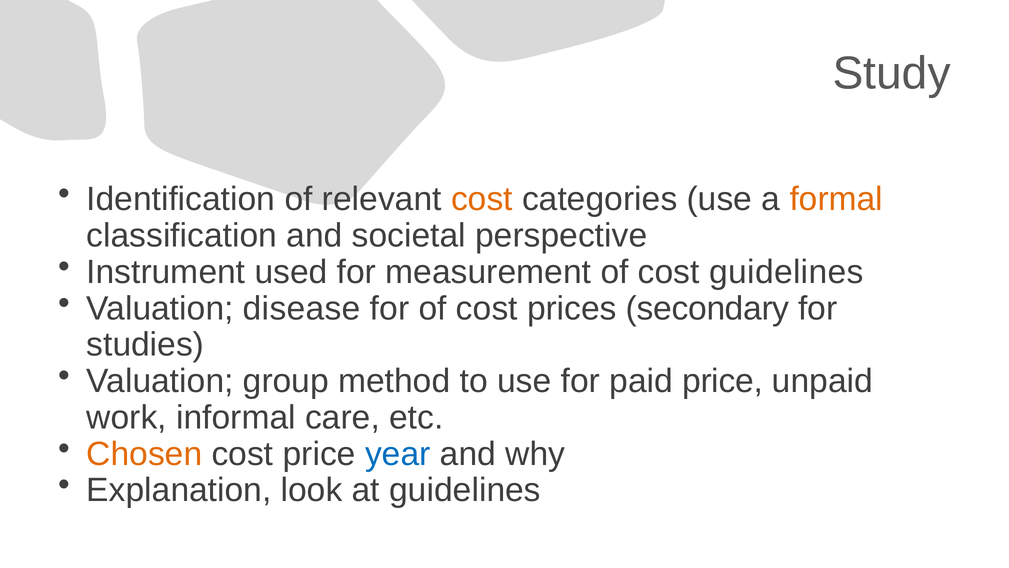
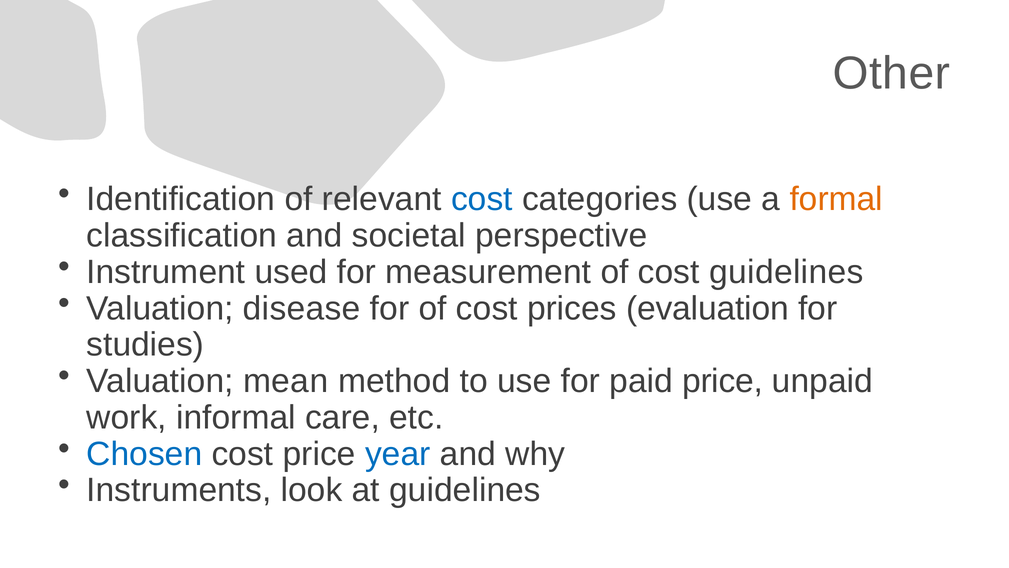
Study: Study -> Other
cost at (482, 199) colour: orange -> blue
secondary: secondary -> evaluation
group: group -> mean
Chosen colour: orange -> blue
Explanation: Explanation -> Instruments
